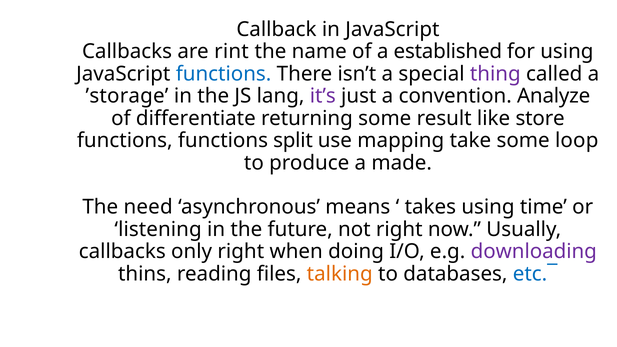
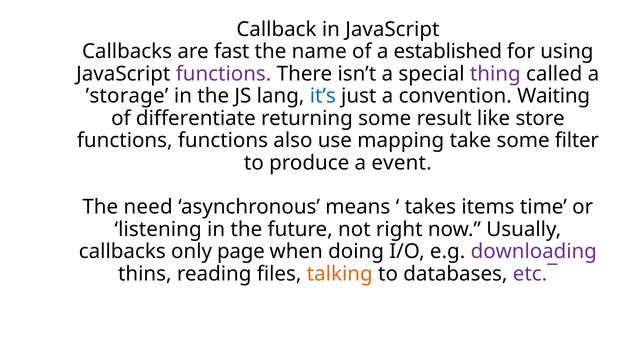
rint: rint -> fast
functions at (224, 74) colour: blue -> purple
it’s colour: purple -> blue
Analyze: Analyze -> Waiting
split: split -> also
loop: loop -> filter
made: made -> event
takes using: using -> items
only right: right -> page
etc.¯ colour: blue -> purple
